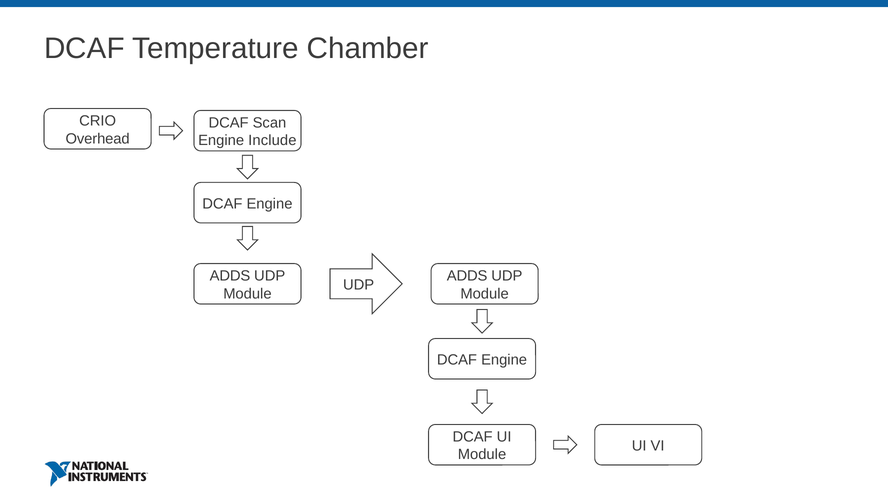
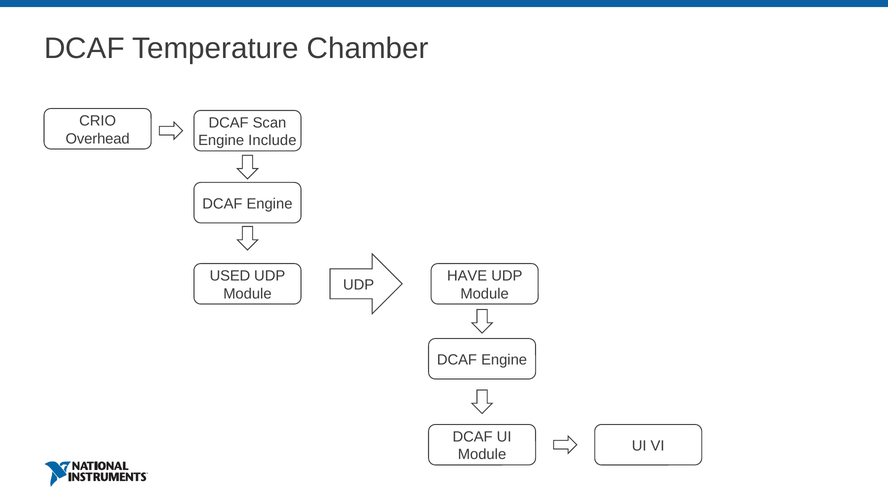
ADDS at (230, 276): ADDS -> USED
ADDS at (467, 276): ADDS -> HAVE
